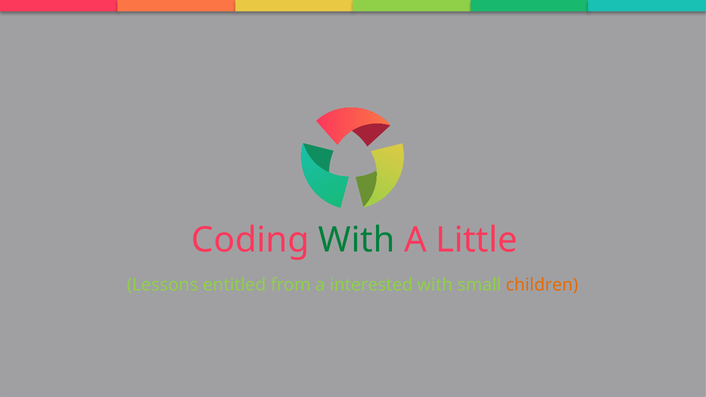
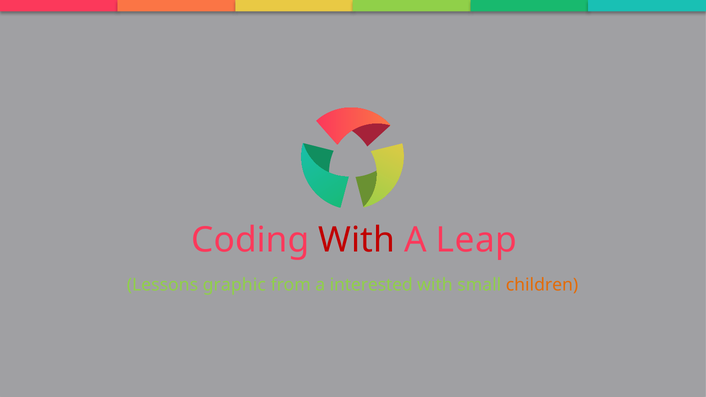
With at (357, 240) colour: green -> red
Little: Little -> Leap
entitled: entitled -> graphic
